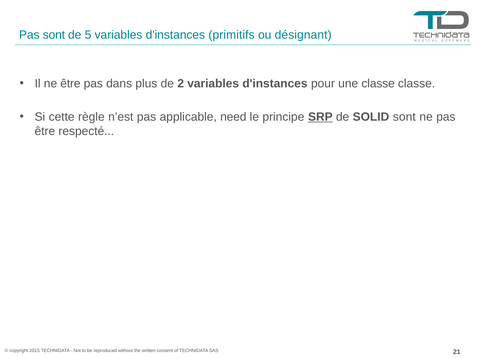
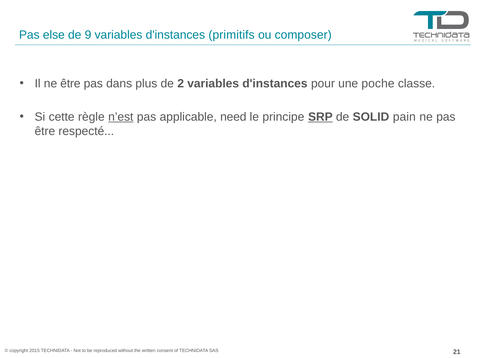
Pas sont: sont -> else
5: 5 -> 9
désignant: désignant -> composer
une classe: classe -> poche
n’est underline: none -> present
SOLID sont: sont -> pain
